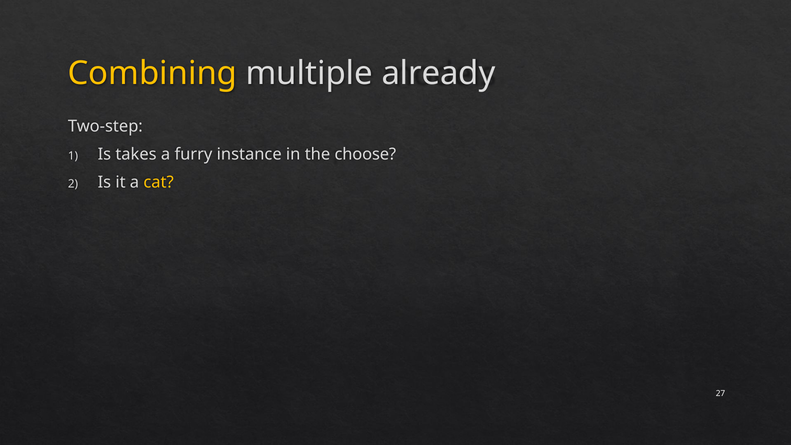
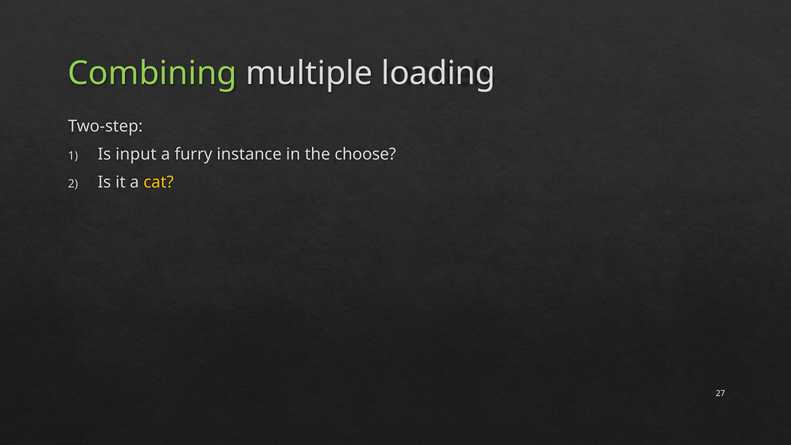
Combining colour: yellow -> light green
already: already -> loading
takes: takes -> input
